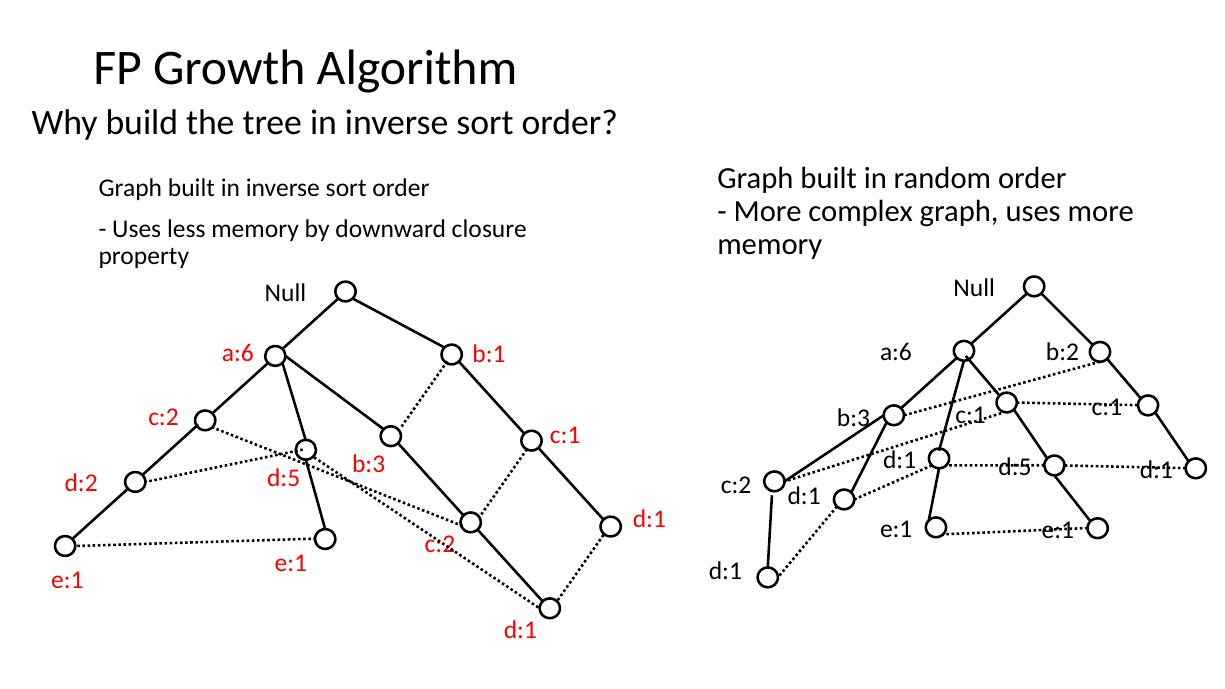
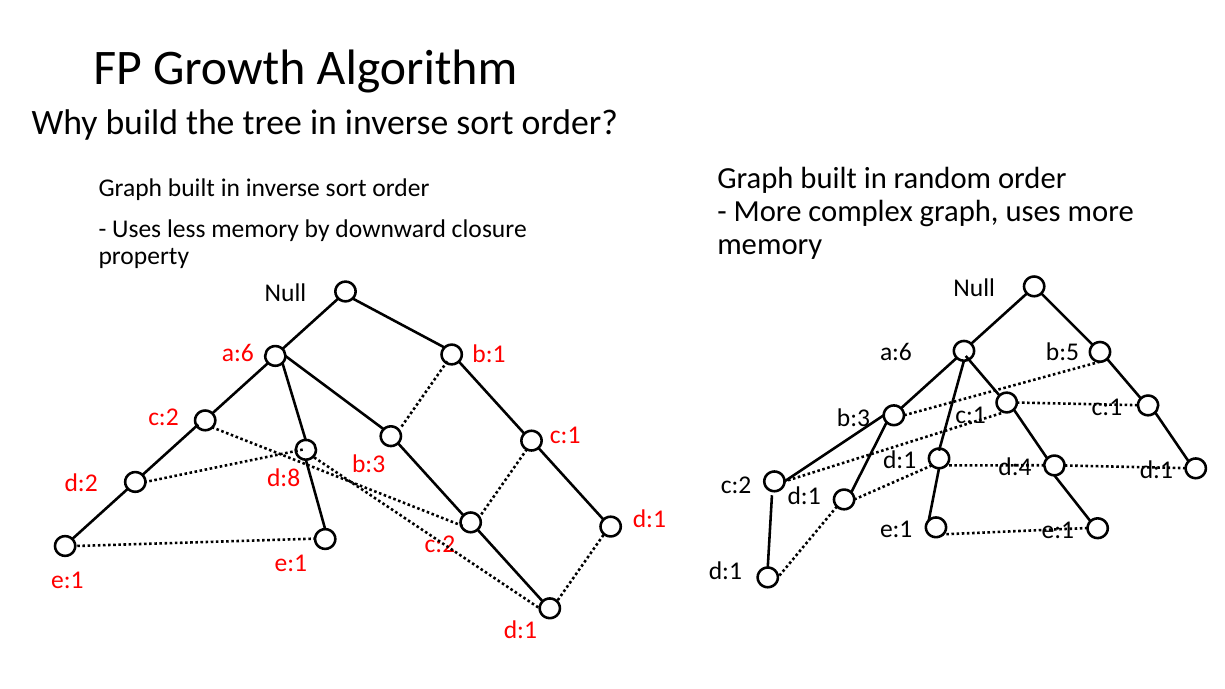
b:2: b:2 -> b:5
d:5 at (1015, 467): d:5 -> d:4
d:5 at (284, 478): d:5 -> d:8
